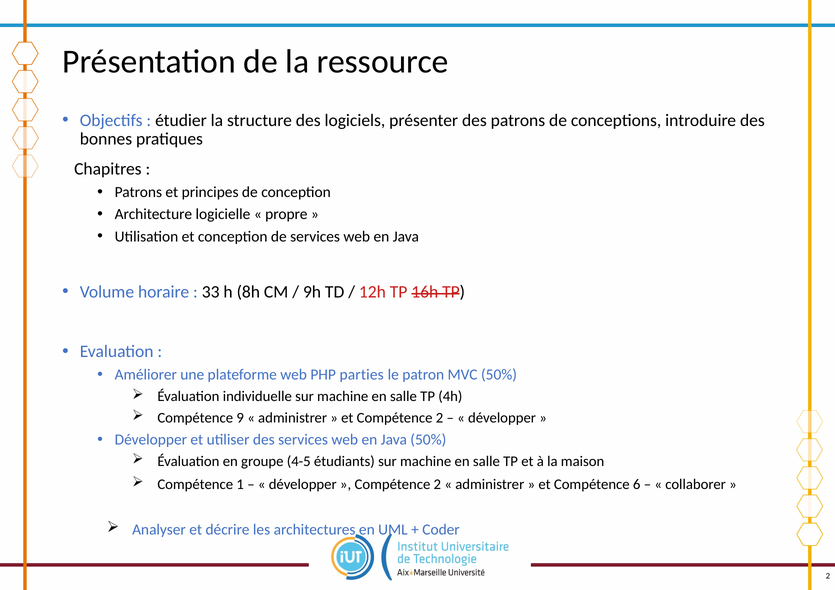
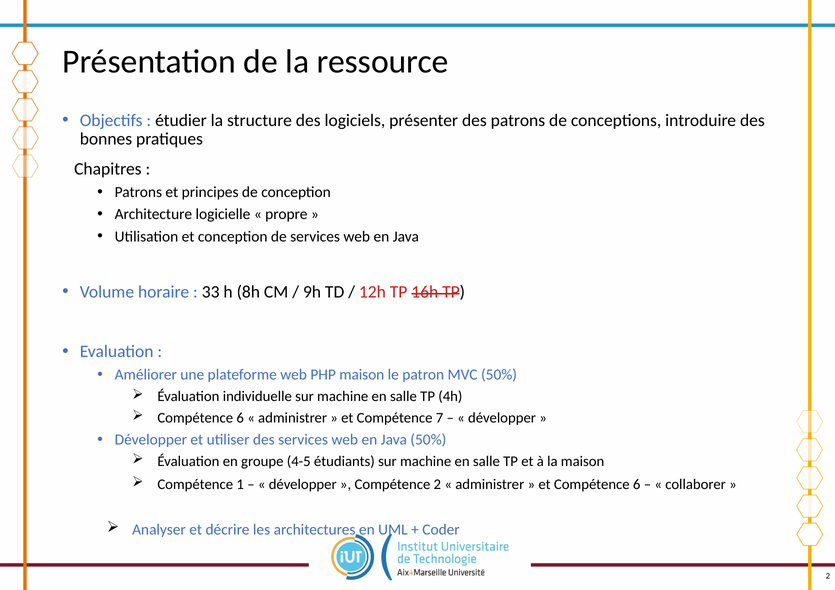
PHP parties: parties -> maison
9 at (240, 418): 9 -> 6
et Compétence 2: 2 -> 7
